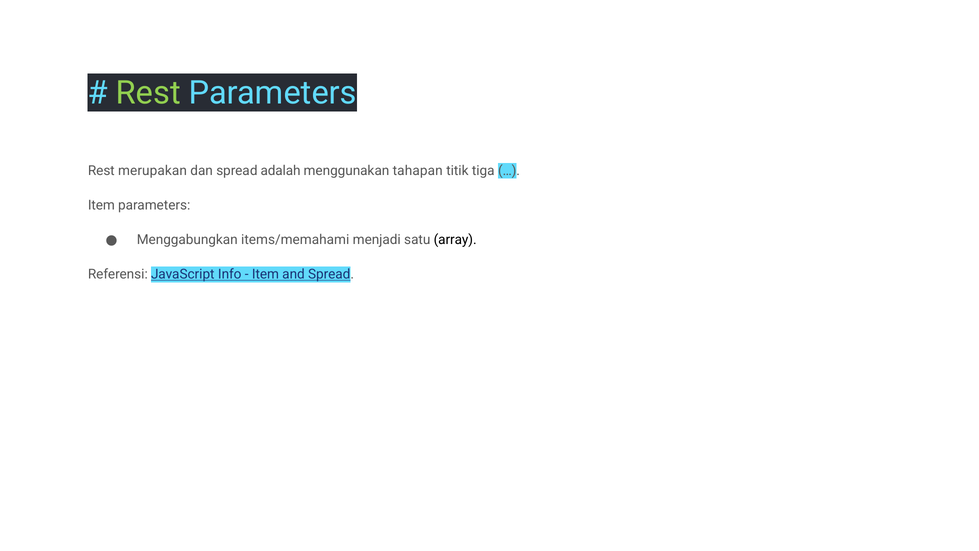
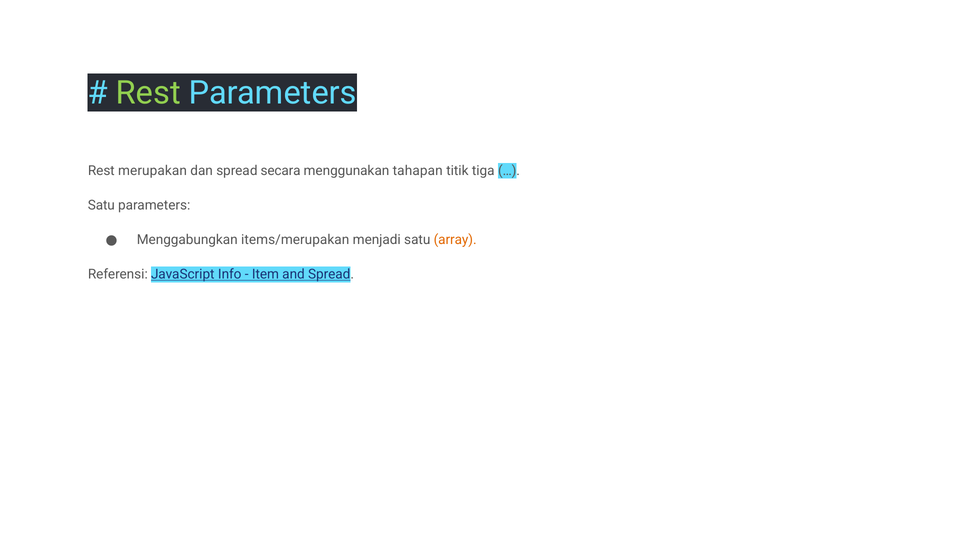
adalah: adalah -> secara
Item at (101, 205): Item -> Satu
items/memahami: items/memahami -> items/merupakan
array colour: black -> orange
